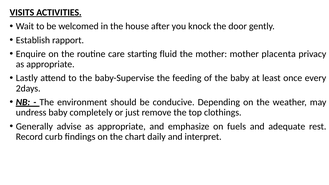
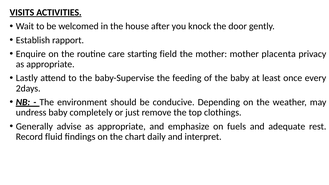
fluid: fluid -> field
curb: curb -> fluid
